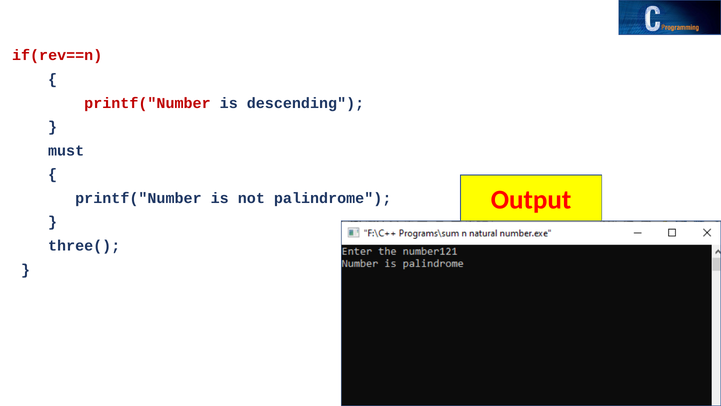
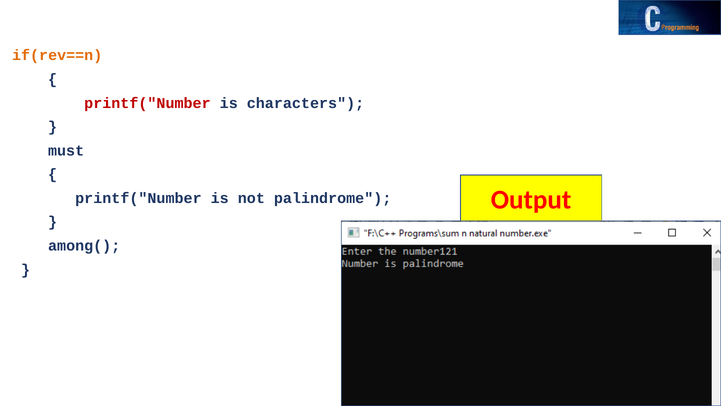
if(rev==n colour: red -> orange
descending: descending -> characters
three(: three( -> among(
